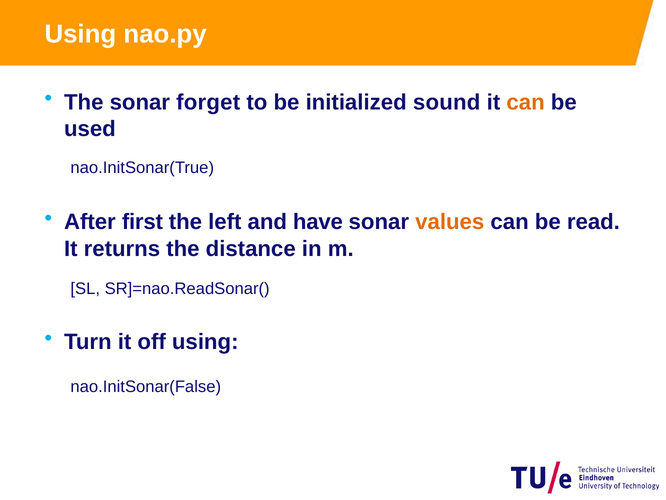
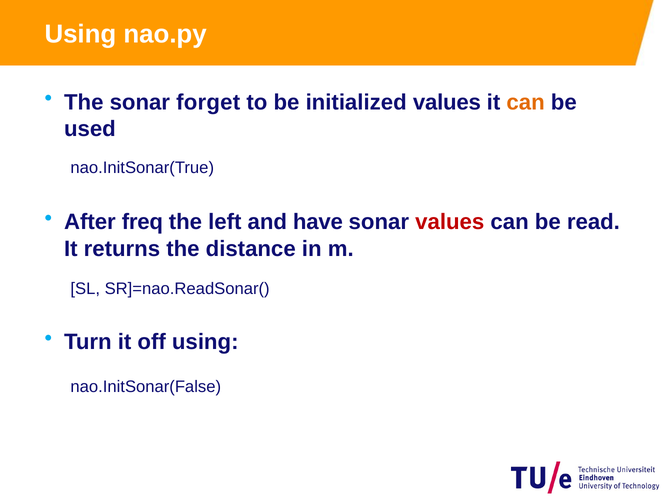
initialized sound: sound -> values
first: first -> freq
values at (450, 222) colour: orange -> red
